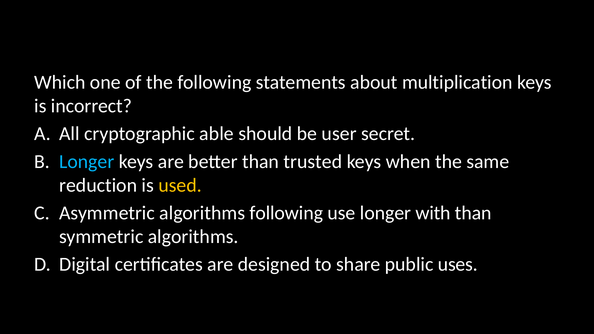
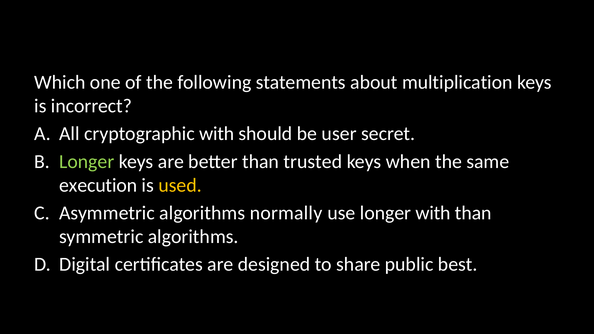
cryptographic able: able -> with
Longer at (87, 162) colour: light blue -> light green
reduction: reduction -> execution
algorithms following: following -> normally
uses: uses -> best
